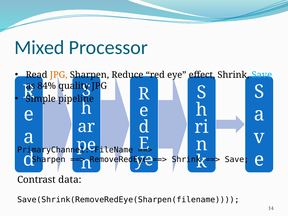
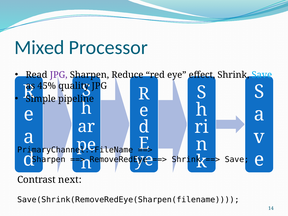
JPG at (59, 75) colour: orange -> purple
84%: 84% -> 45%
data: data -> next
